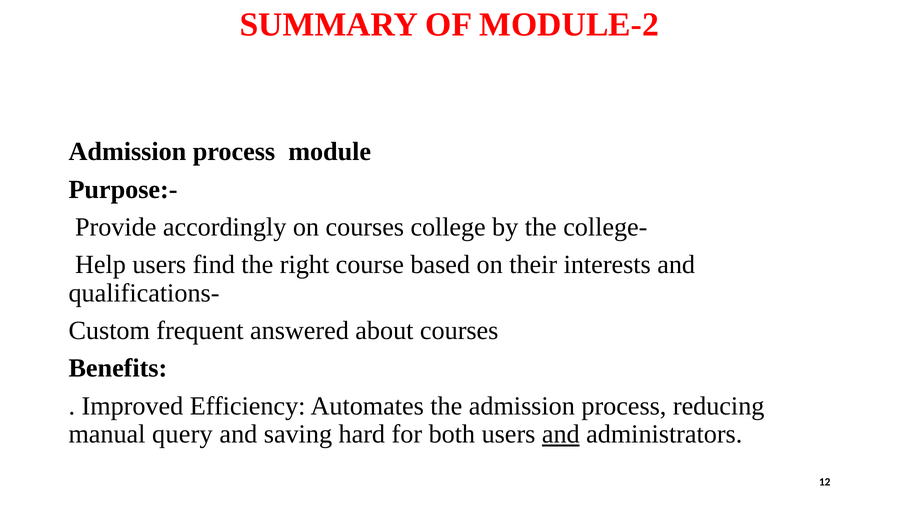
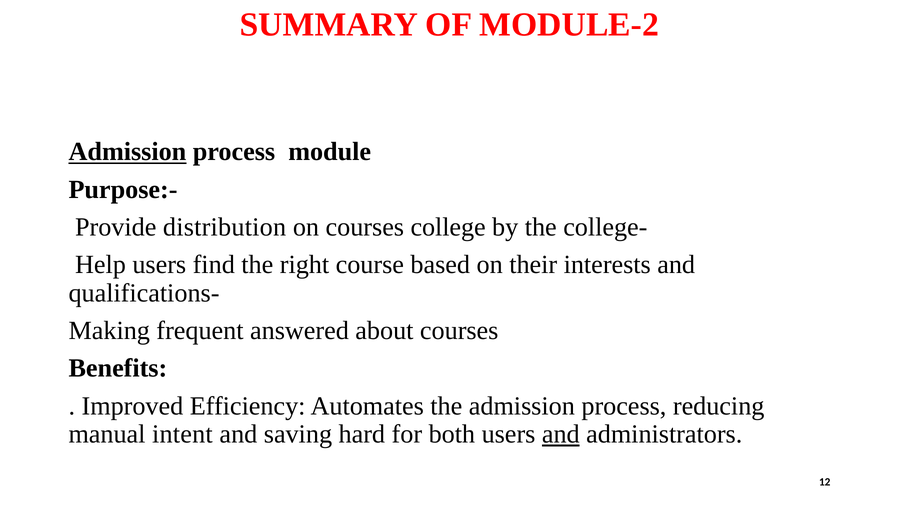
Admission at (127, 152) underline: none -> present
accordingly: accordingly -> distribution
Custom: Custom -> Making
query: query -> intent
